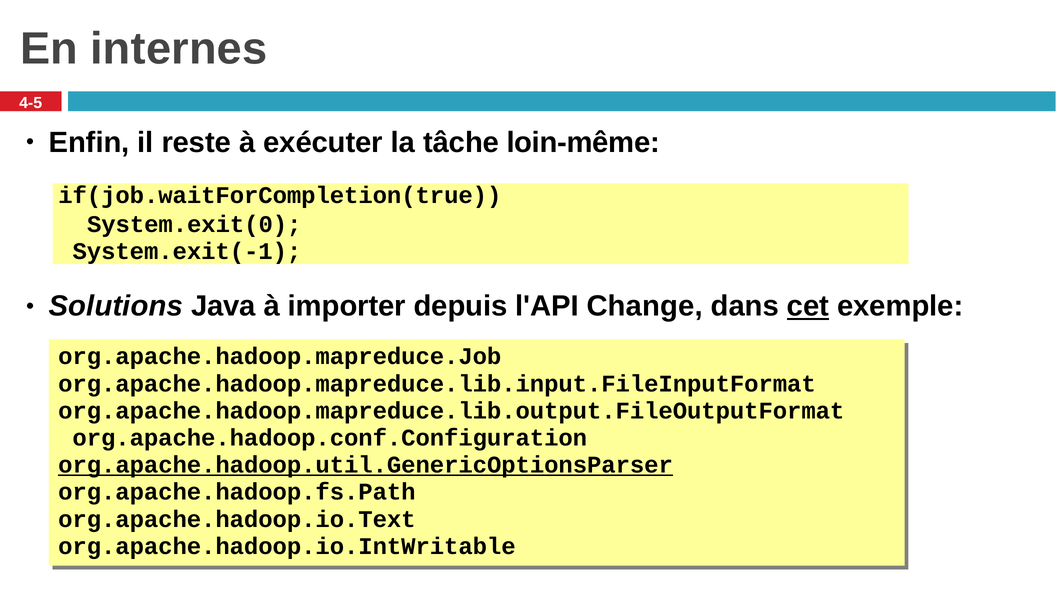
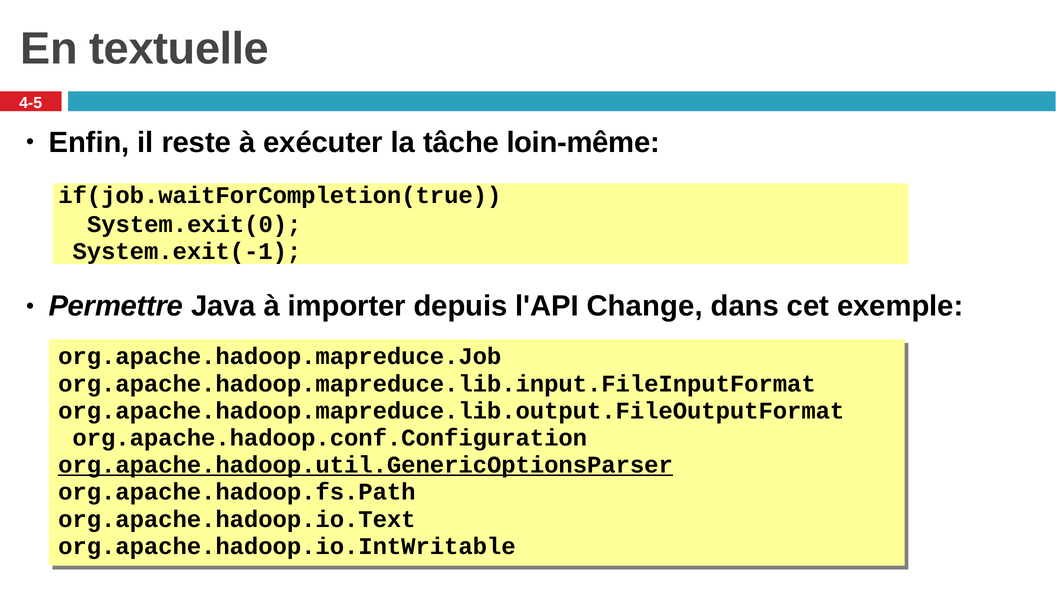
internes: internes -> textuelle
Solutions: Solutions -> Permettre
cet underline: present -> none
